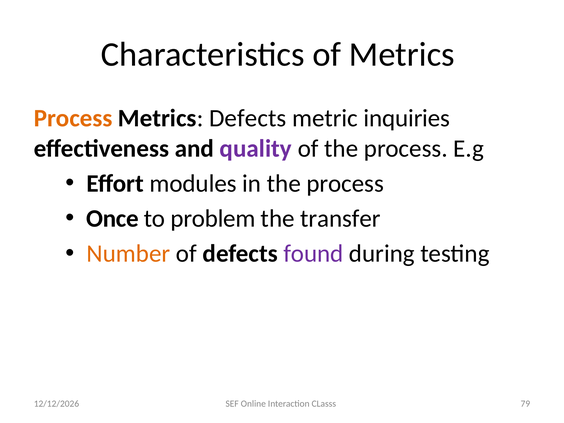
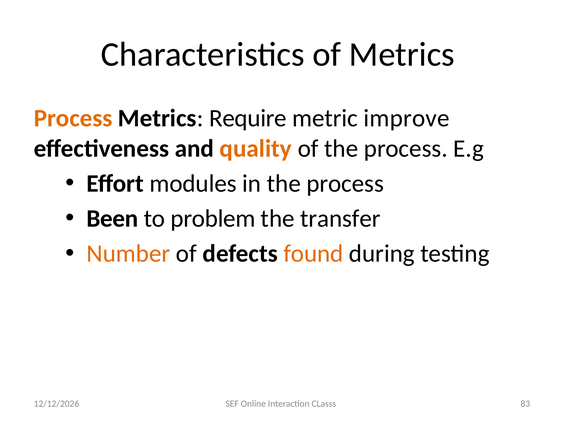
Metrics Defects: Defects -> Require
inquiries: inquiries -> improve
quality colour: purple -> orange
Once: Once -> Been
found colour: purple -> orange
79: 79 -> 83
